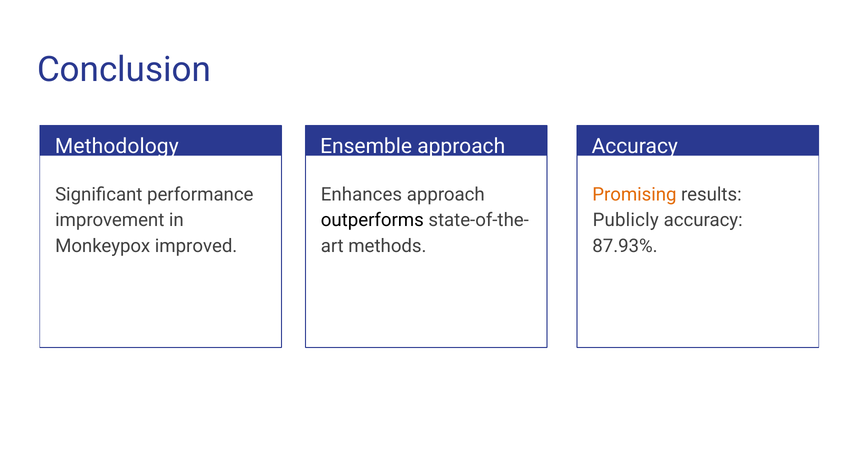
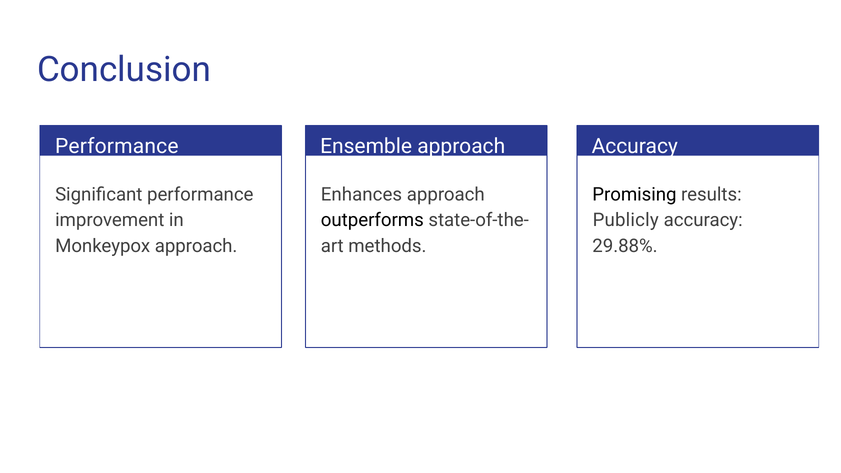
Methodology at (117, 146): Methodology -> Performance
Promising colour: orange -> black
Monkeypox improved: improved -> approach
87.93%: 87.93% -> 29.88%
